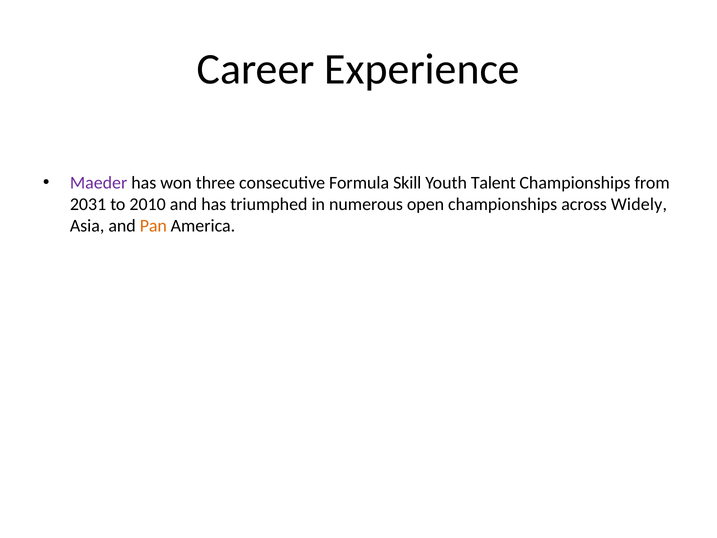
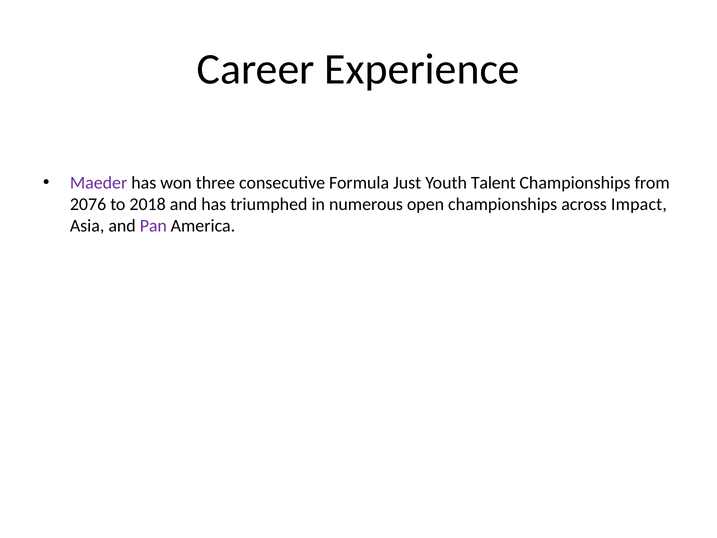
Skill: Skill -> Just
2031: 2031 -> 2076
2010: 2010 -> 2018
Widely: Widely -> Impact
Pan colour: orange -> purple
